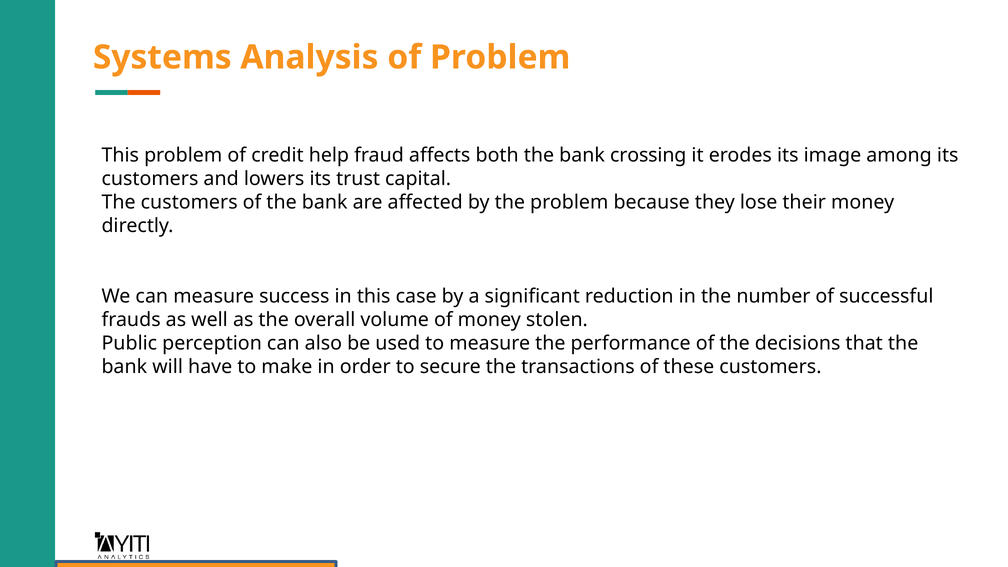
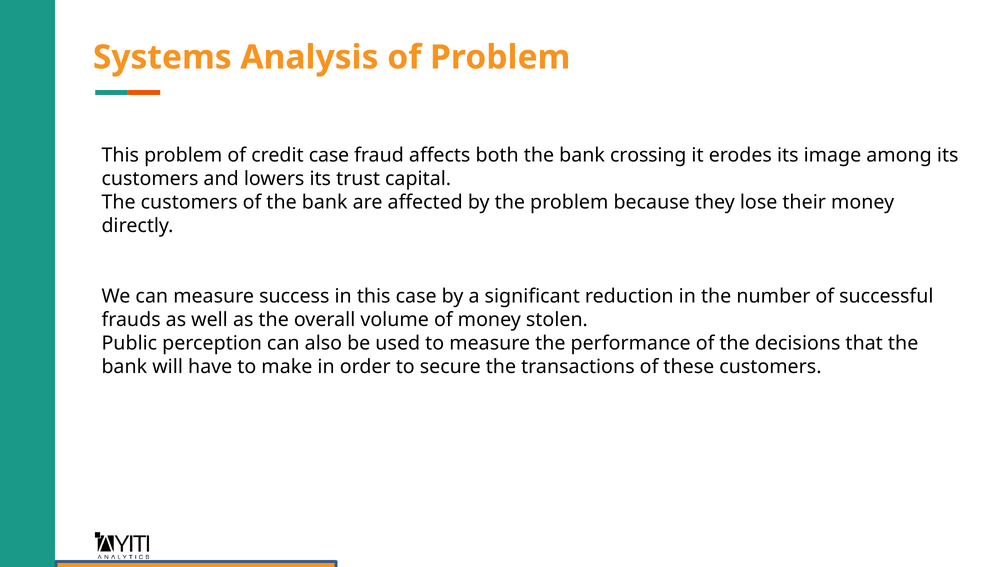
credit help: help -> case
